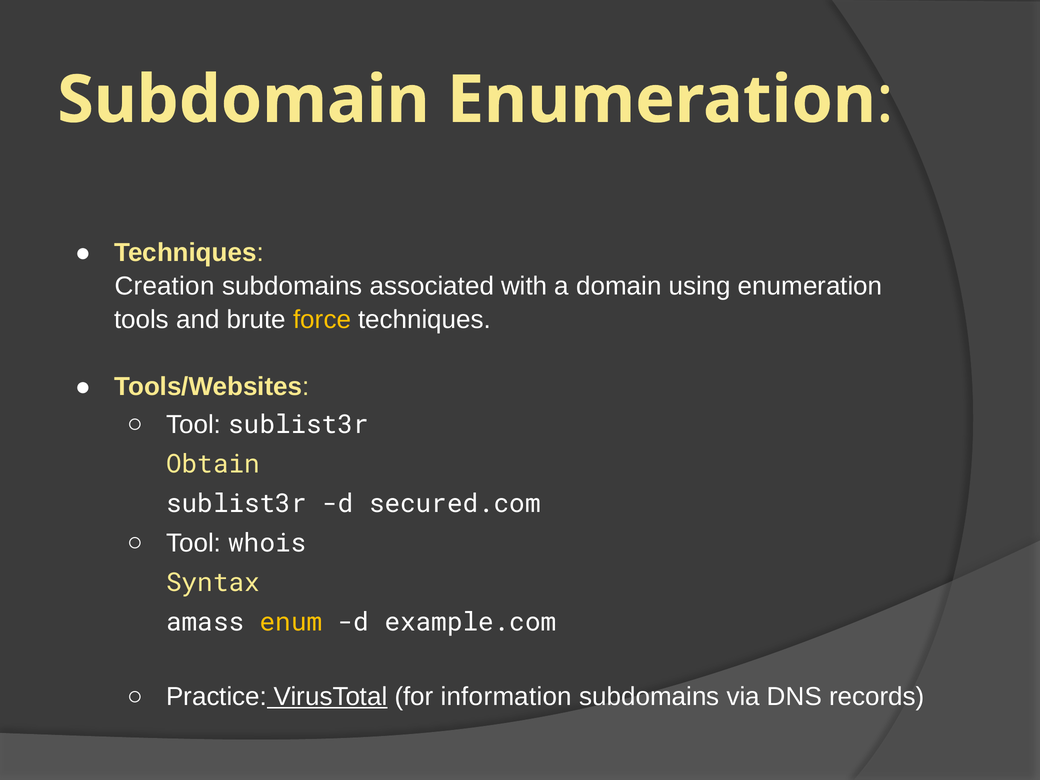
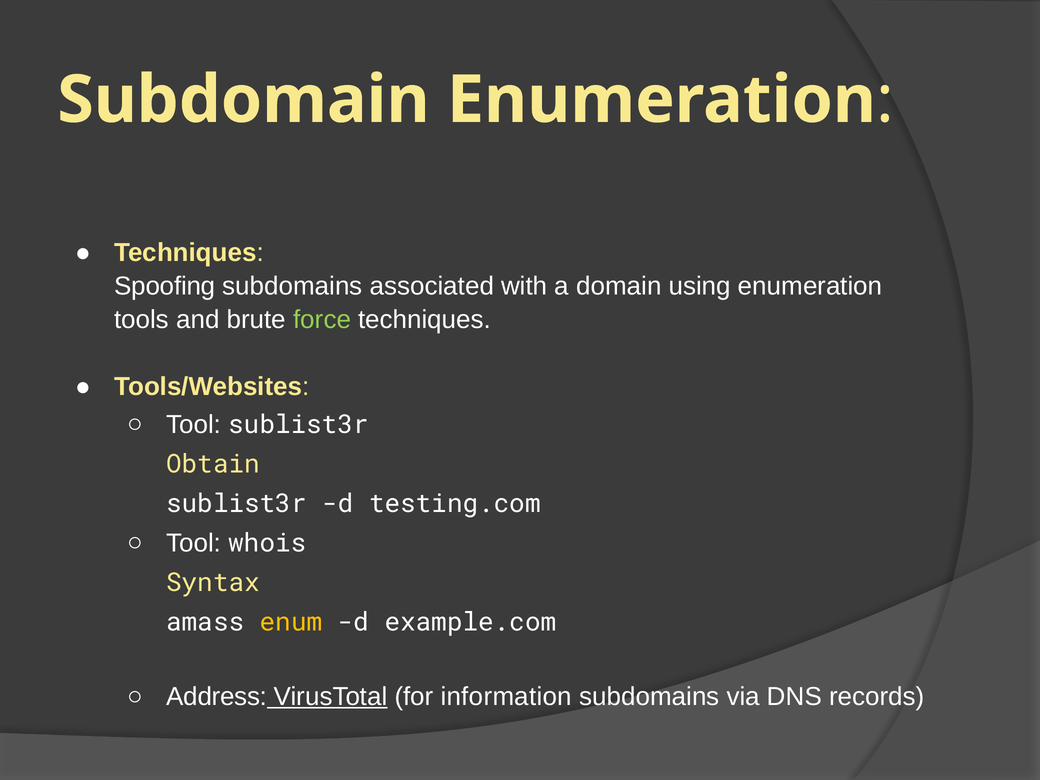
Creation: Creation -> Spoofing
force colour: yellow -> light green
secured.com: secured.com -> testing.com
Practice: Practice -> Address
